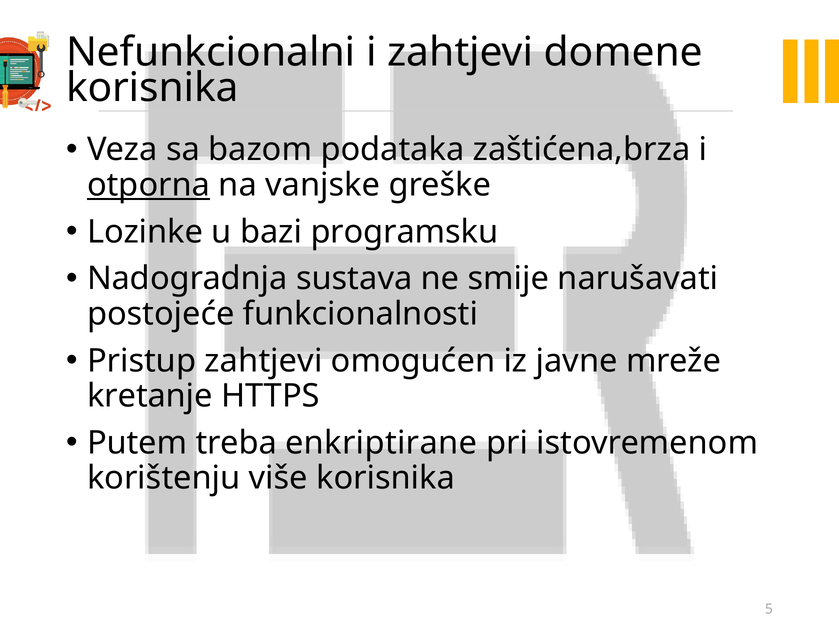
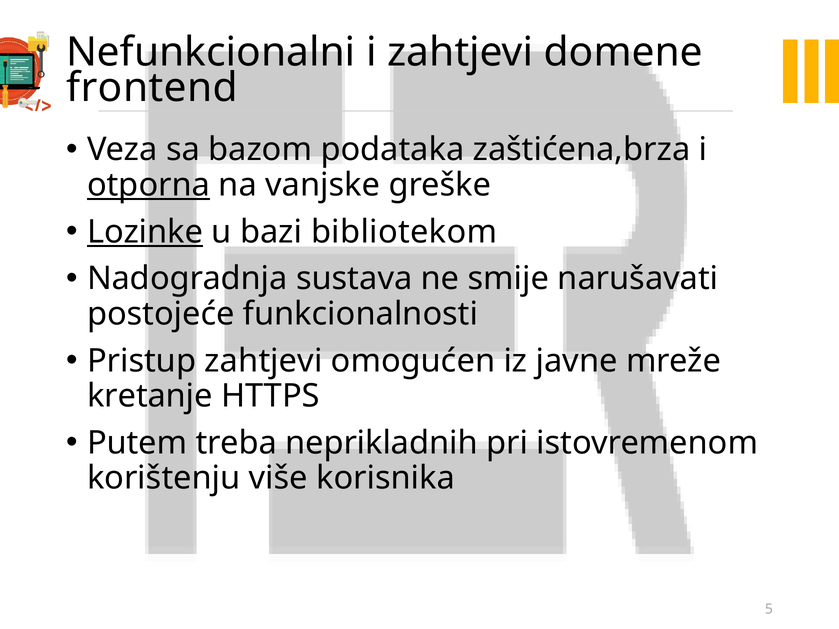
korisnika at (152, 88): korisnika -> frontend
Lozinke underline: none -> present
programsku: programsku -> bibliotekom
enkriptirane: enkriptirane -> neprikladnih
